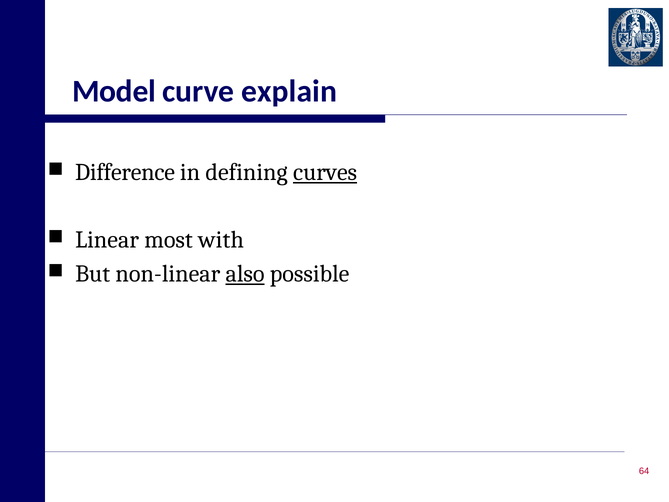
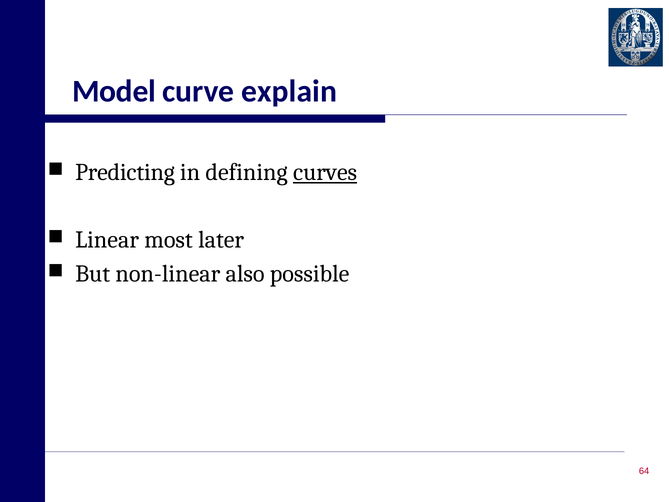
Difference: Difference -> Predicting
with: with -> later
also underline: present -> none
